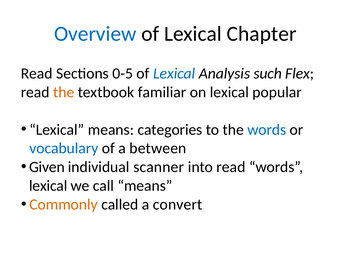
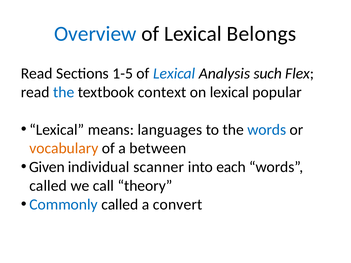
Chapter: Chapter -> Belongs
0-5: 0-5 -> 1-5
the at (64, 92) colour: orange -> blue
familiar: familiar -> context
categories: categories -> languages
vocabulary colour: blue -> orange
into read: read -> each
lexical at (48, 186): lexical -> called
call means: means -> theory
Commonly colour: orange -> blue
